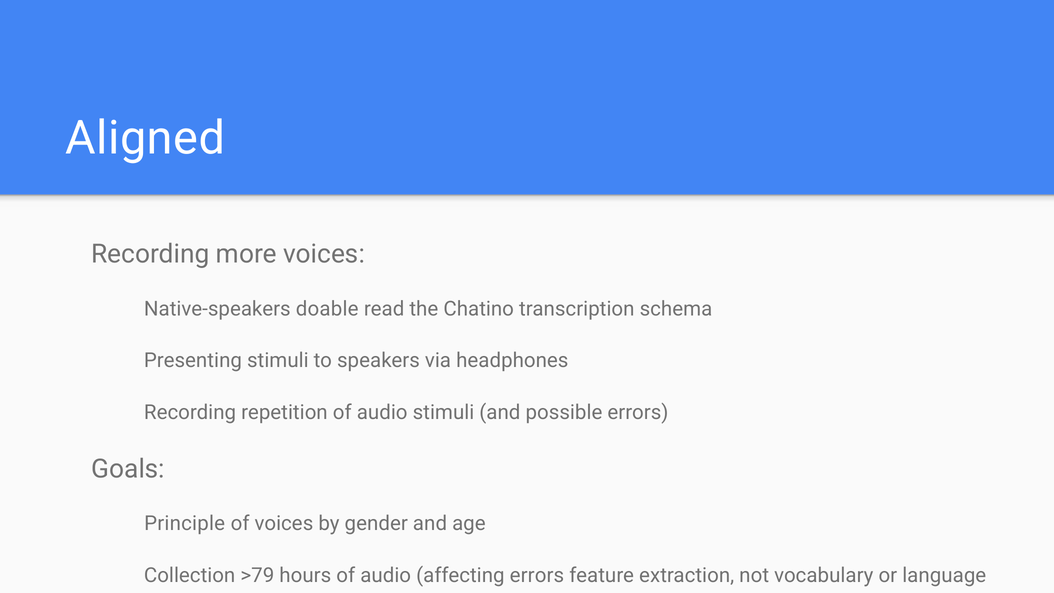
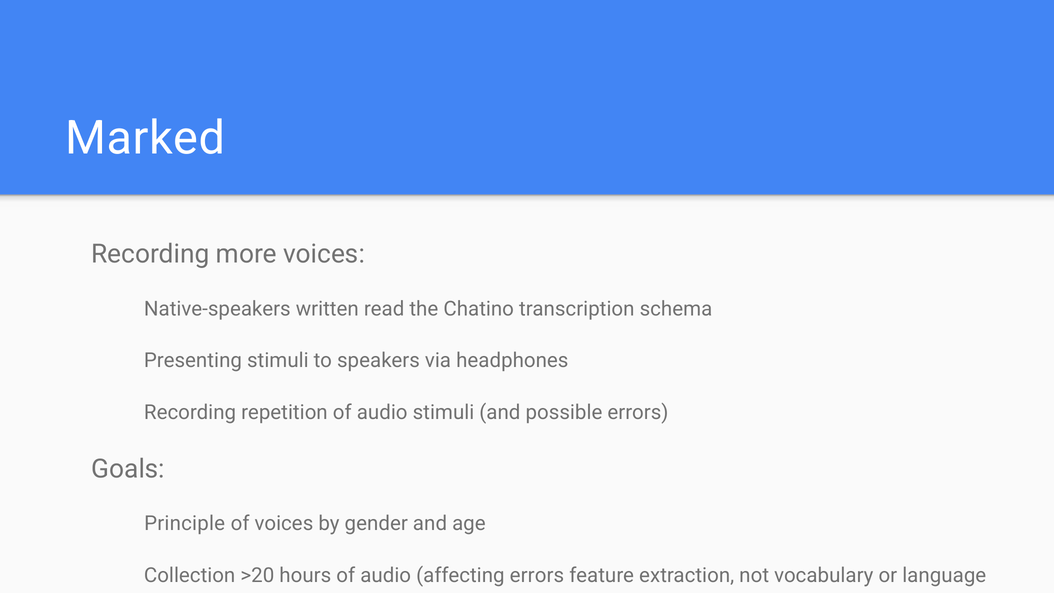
Aligned: Aligned -> Marked
doable: doable -> written
>79: >79 -> >20
